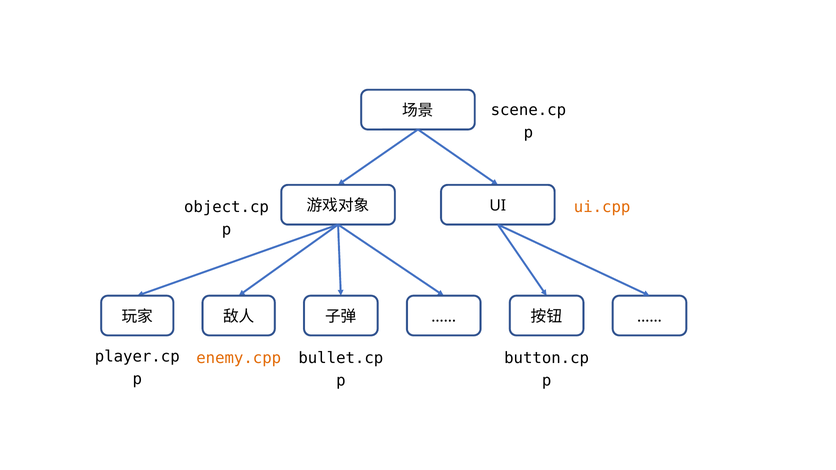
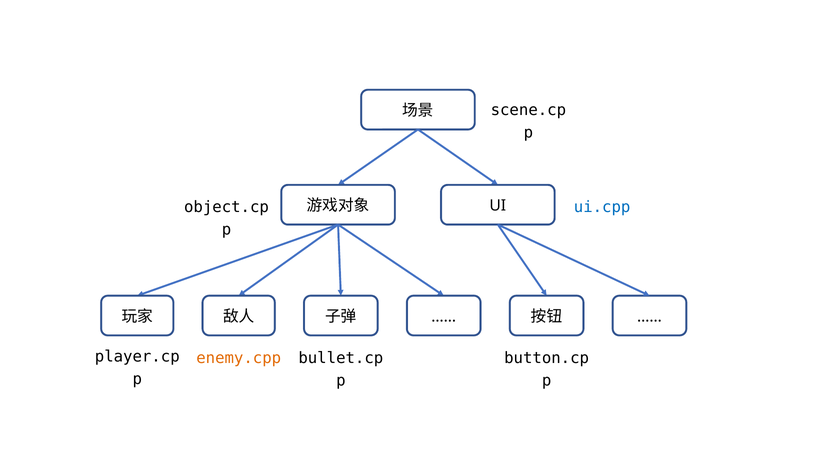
ui.cpp colour: orange -> blue
